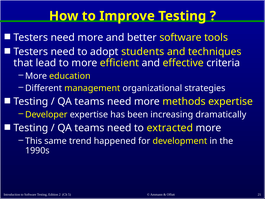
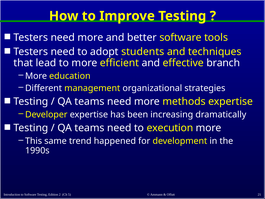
criteria: criteria -> branch
extracted: extracted -> execution
